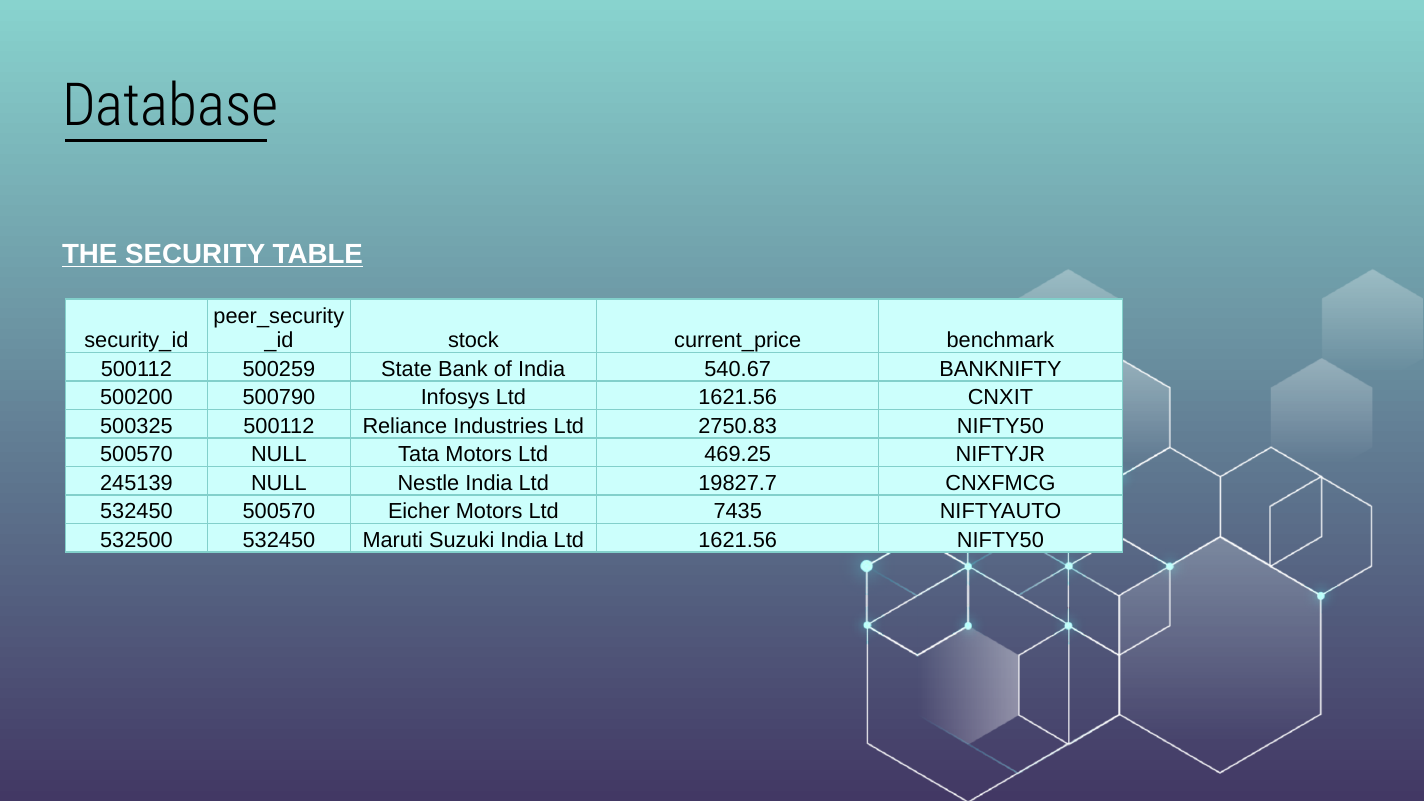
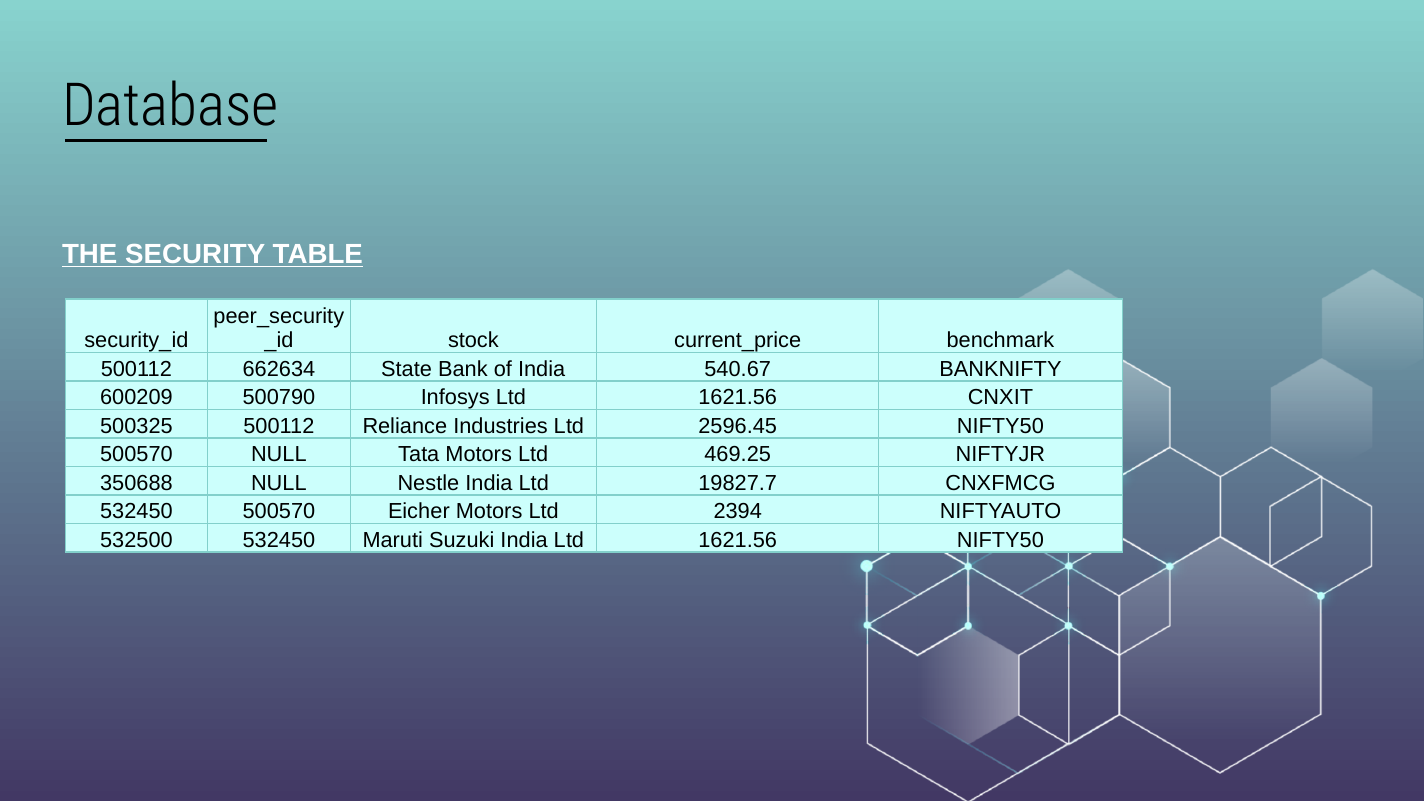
500259: 500259 -> 662634
500200: 500200 -> 600209
2750.83: 2750.83 -> 2596.45
245139: 245139 -> 350688
7435: 7435 -> 2394
